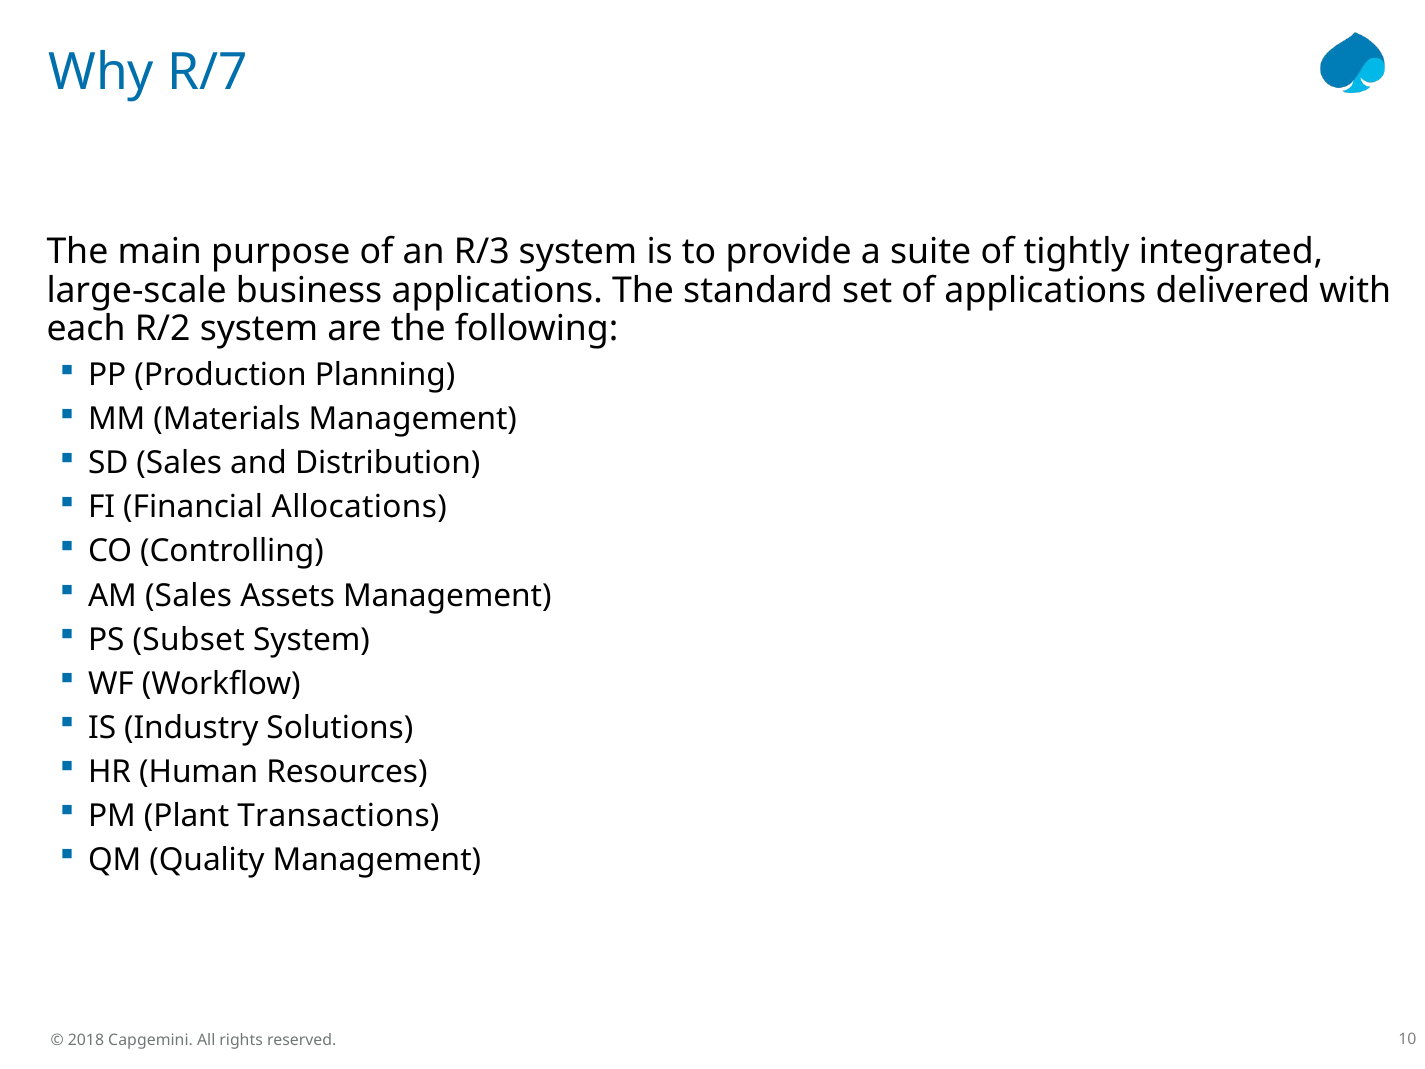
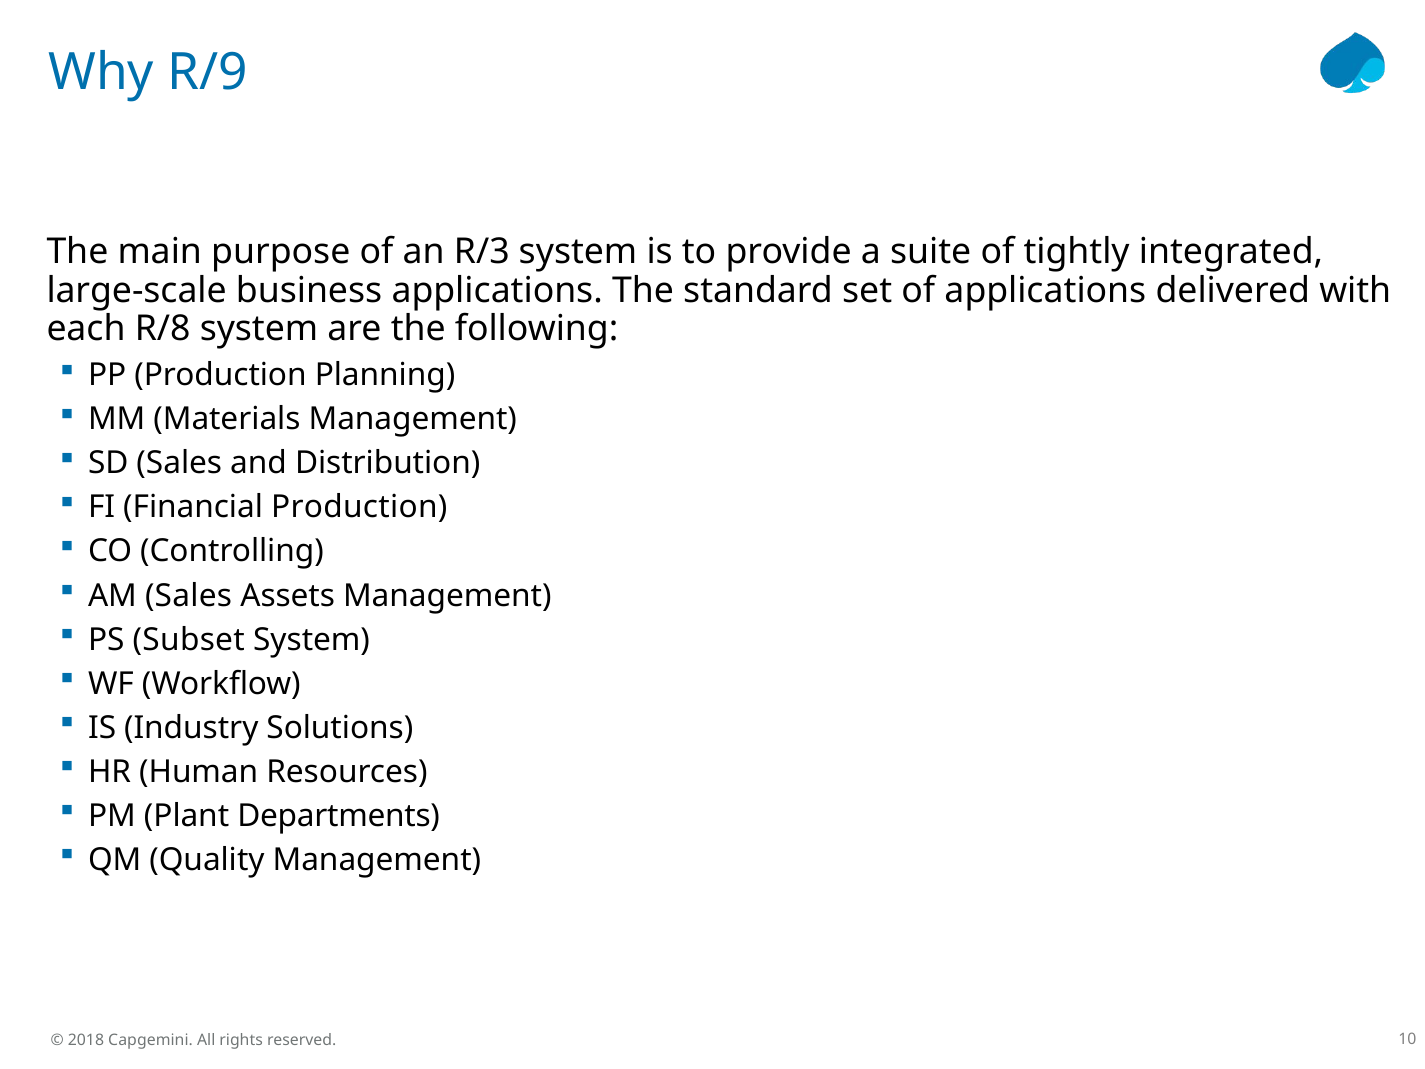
R/7: R/7 -> R/9
R/2: R/2 -> R/8
Financial Allocations: Allocations -> Production
Transactions: Transactions -> Departments
